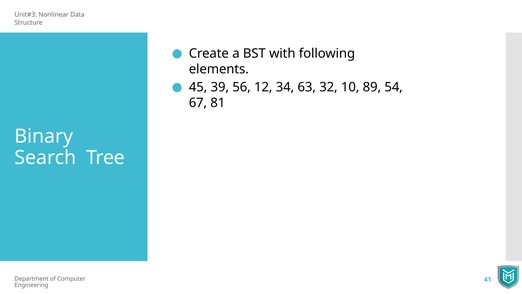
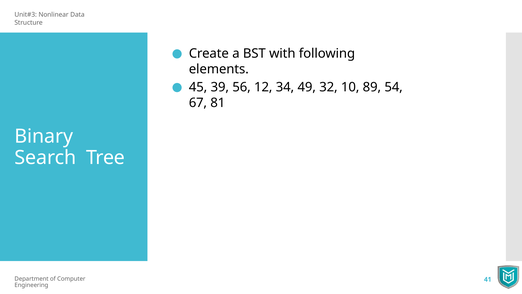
63: 63 -> 49
